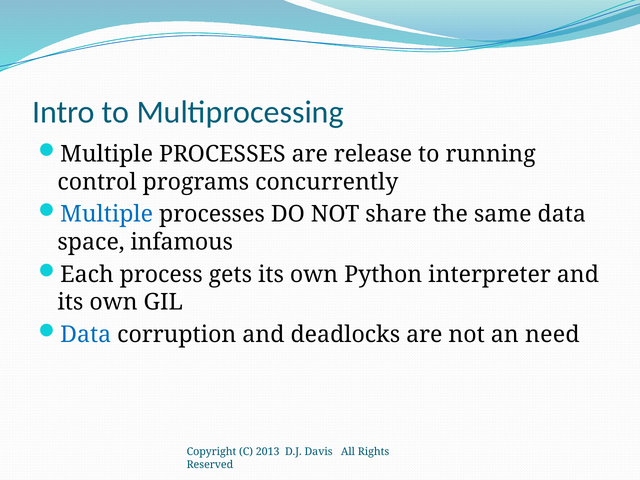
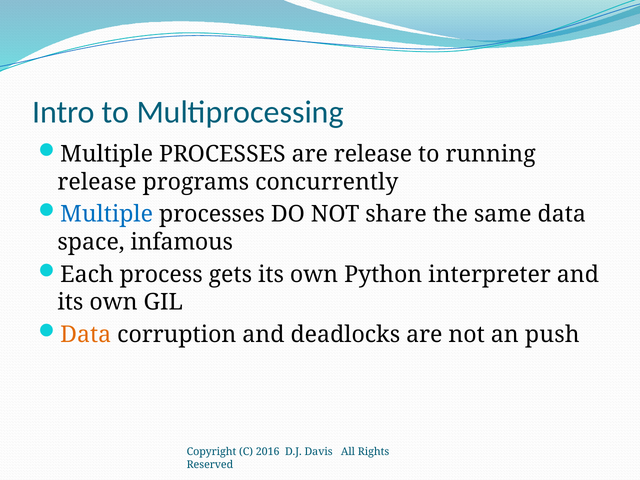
control at (97, 182): control -> release
Data at (86, 335) colour: blue -> orange
need: need -> push
2013: 2013 -> 2016
